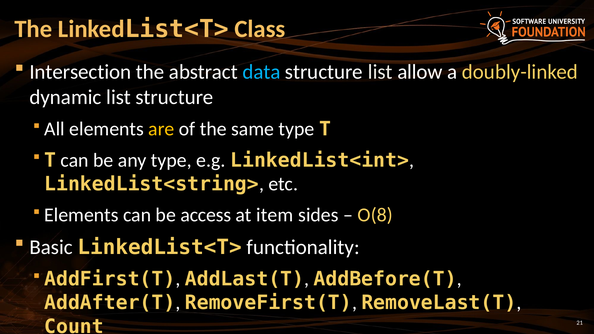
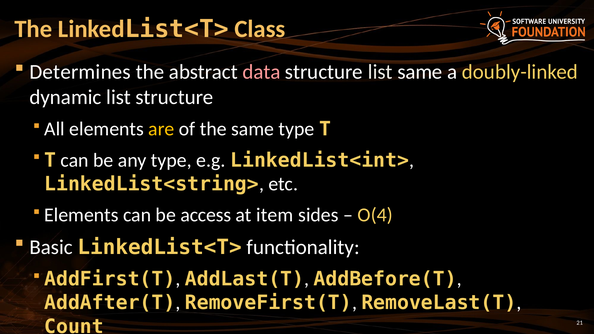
Intersection: Intersection -> Determines
data colour: light blue -> pink
list allow: allow -> same
O(8: O(8 -> O(4
